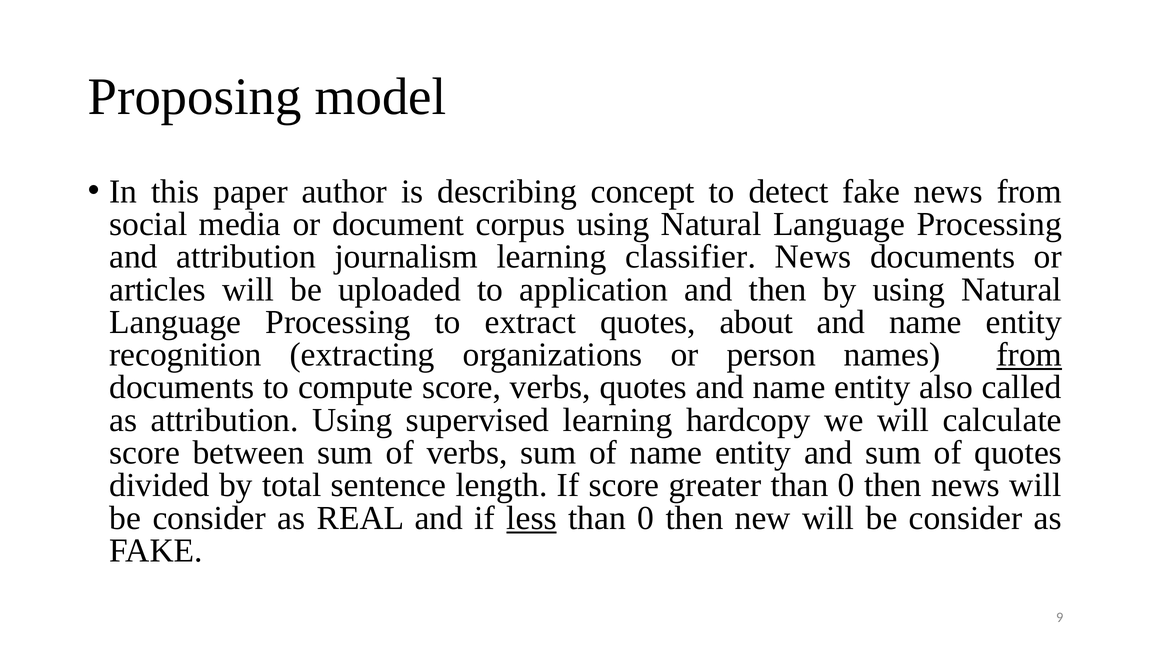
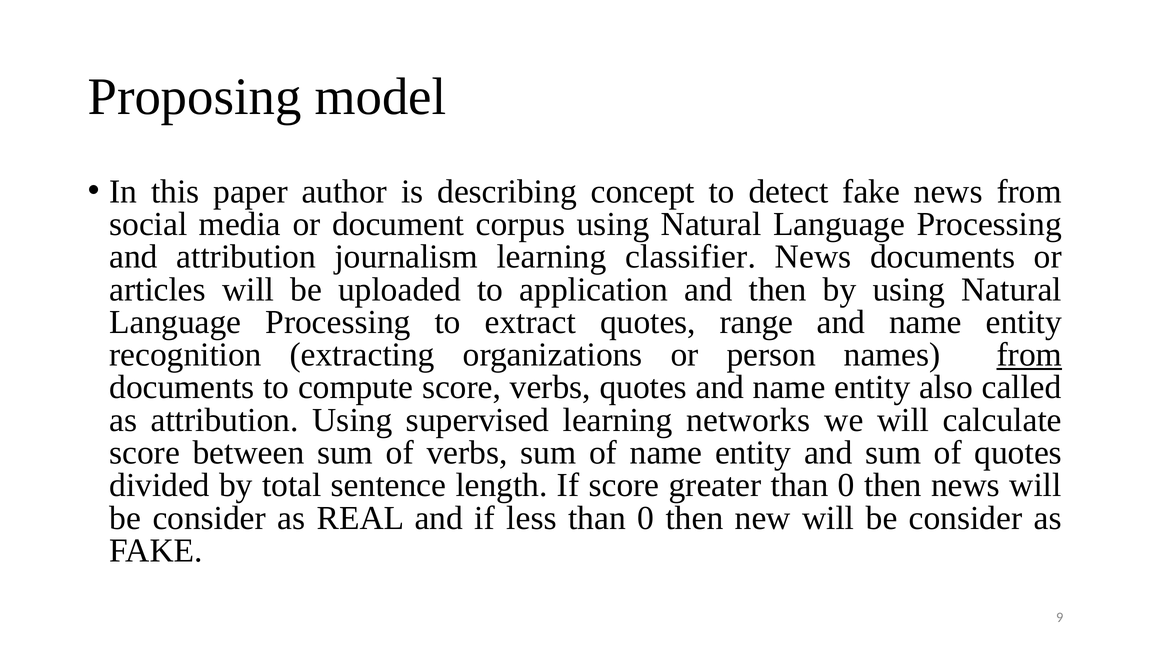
about: about -> range
hardcopy: hardcopy -> networks
less underline: present -> none
